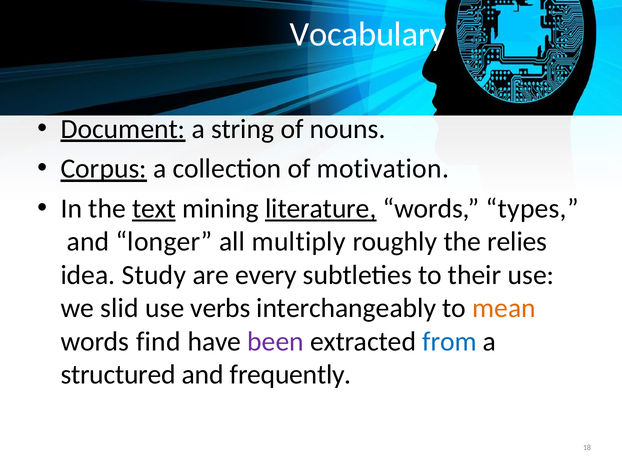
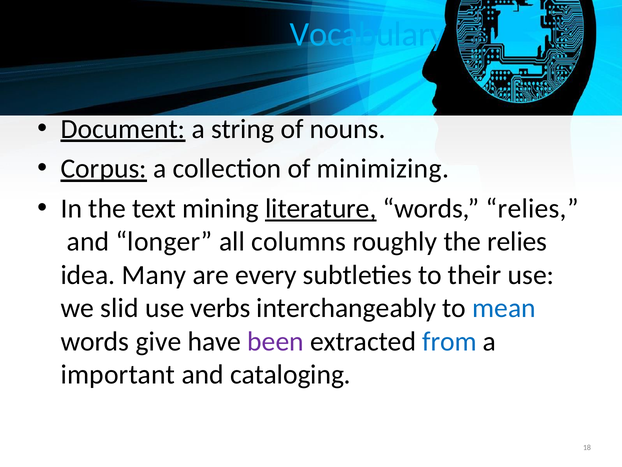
Vocabulary colour: white -> light blue
motivation: motivation -> minimizing
text underline: present -> none
words types: types -> relies
multiply: multiply -> columns
Study: Study -> Many
mean colour: orange -> blue
find: find -> give
structured: structured -> important
frequently: frequently -> cataloging
